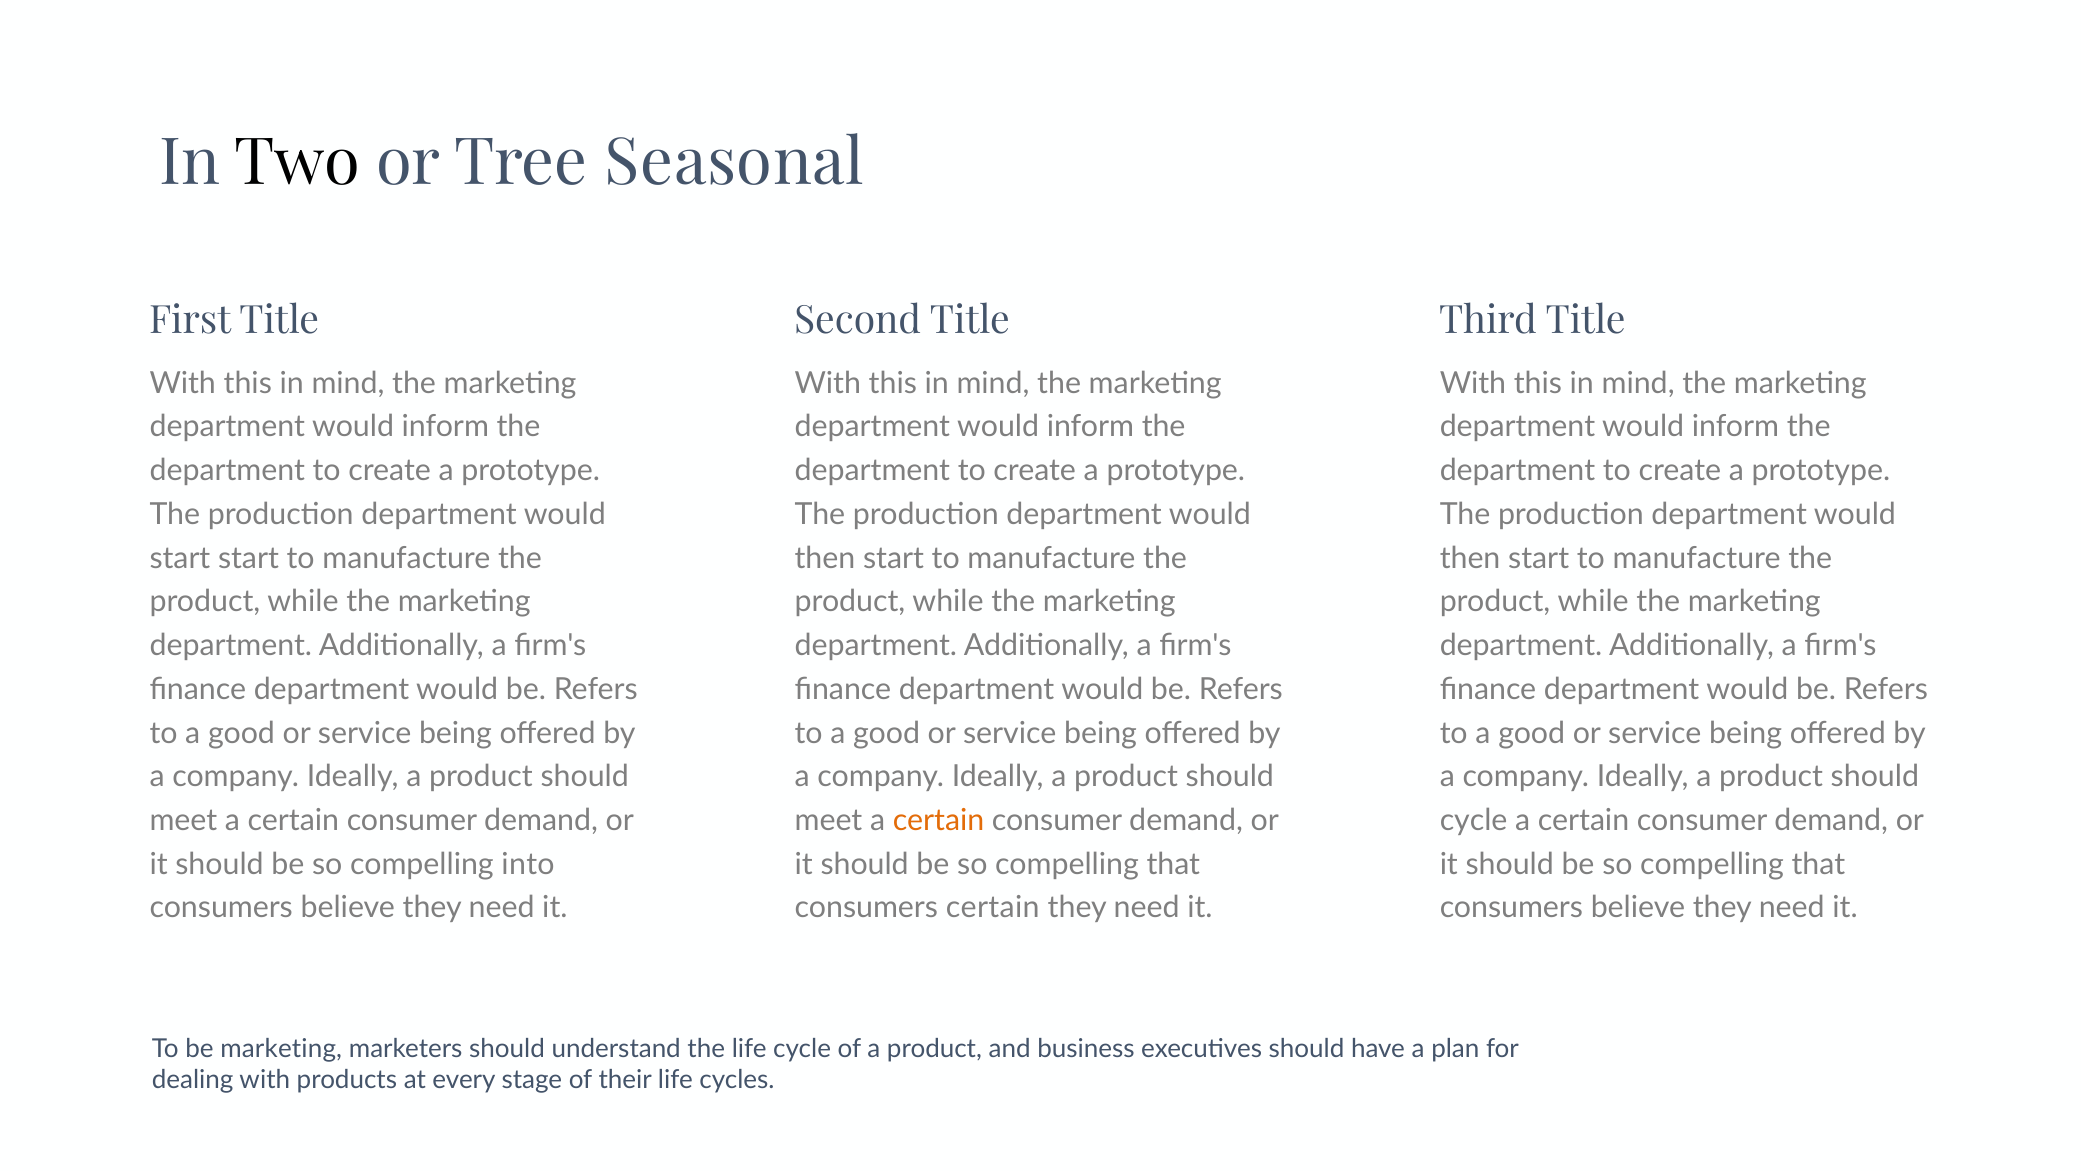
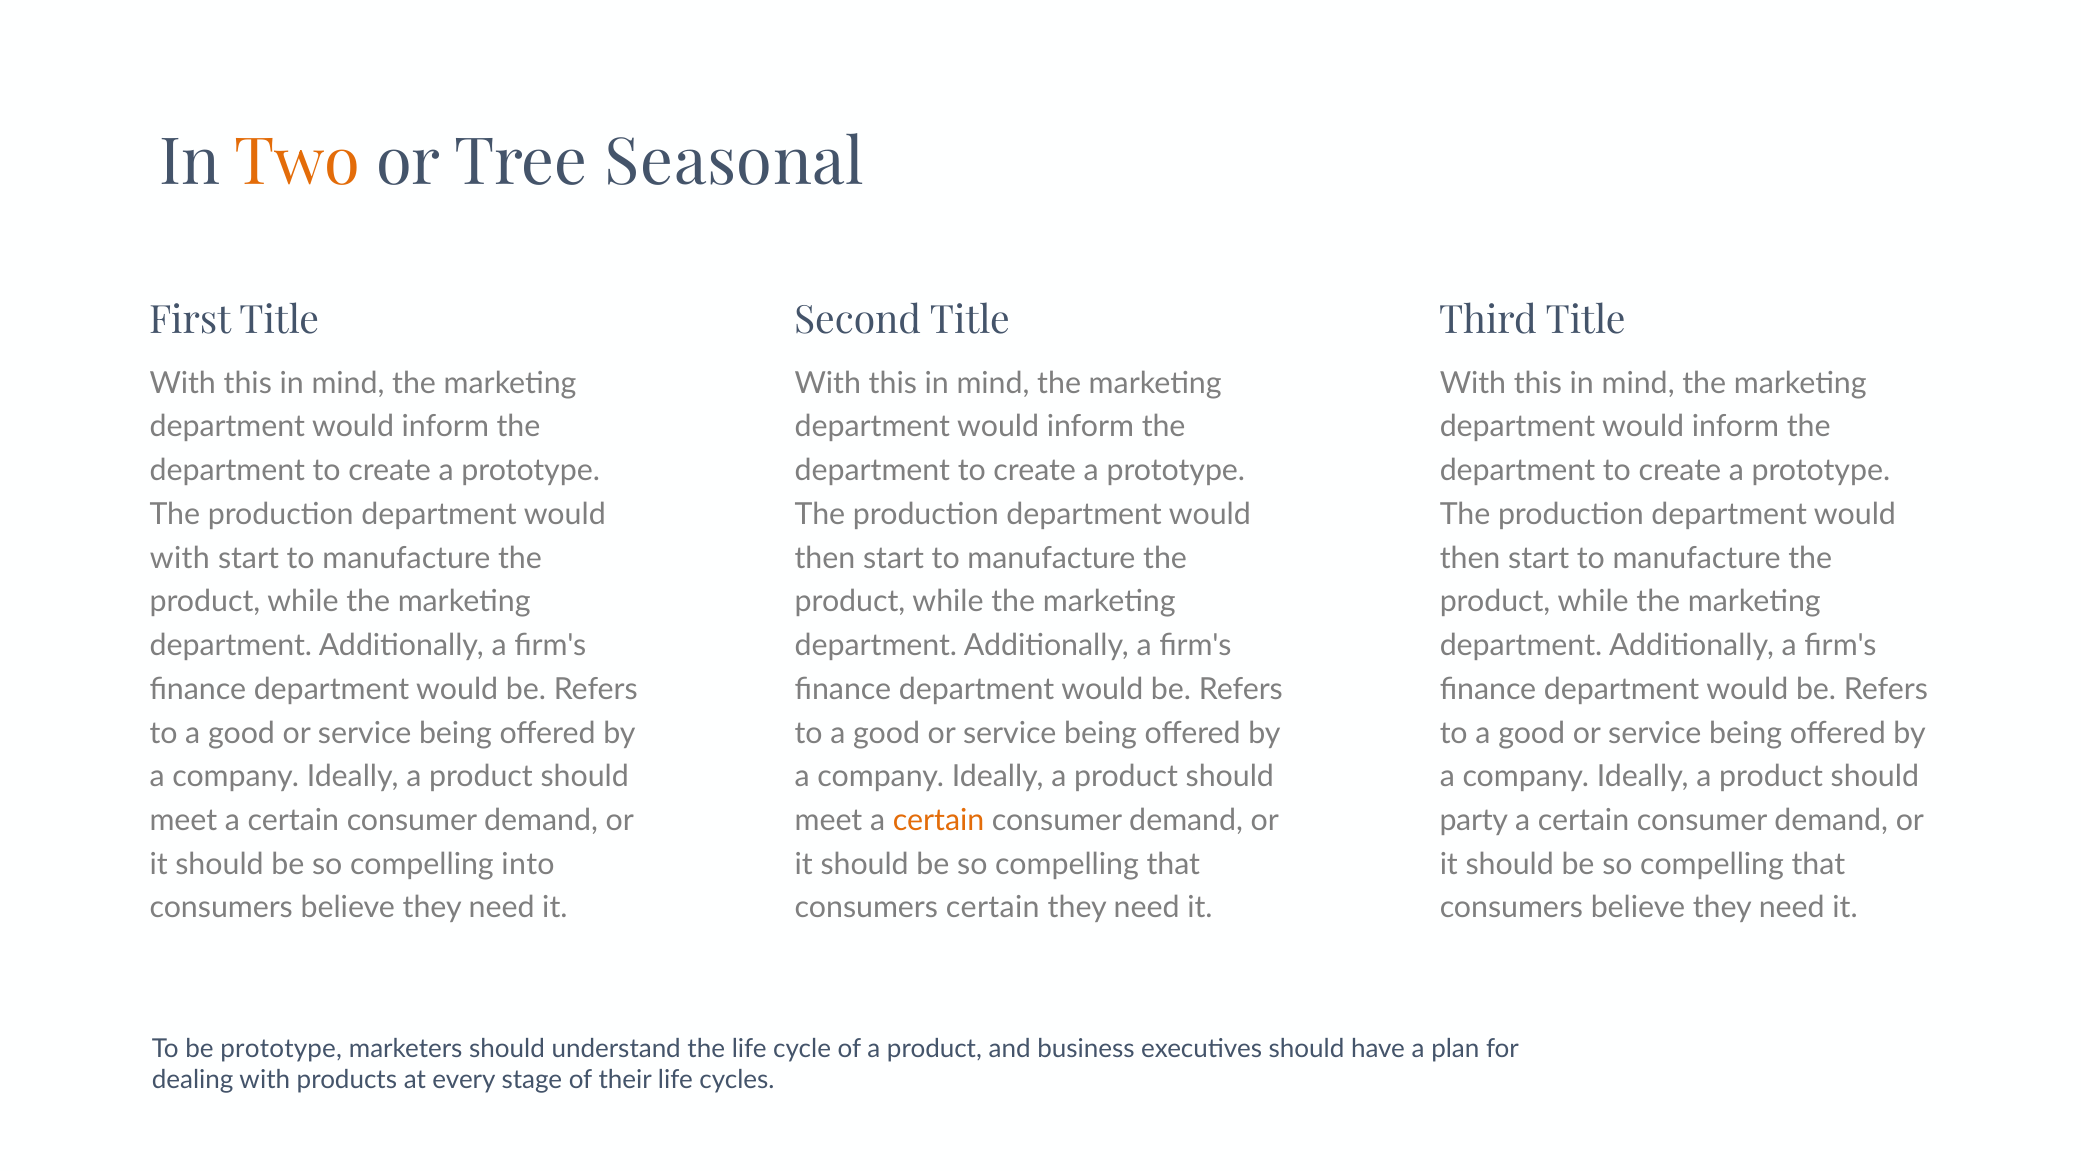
Two colour: black -> orange
start at (180, 558): start -> with
cycle at (1474, 820): cycle -> party
be marketing: marketing -> prototype
